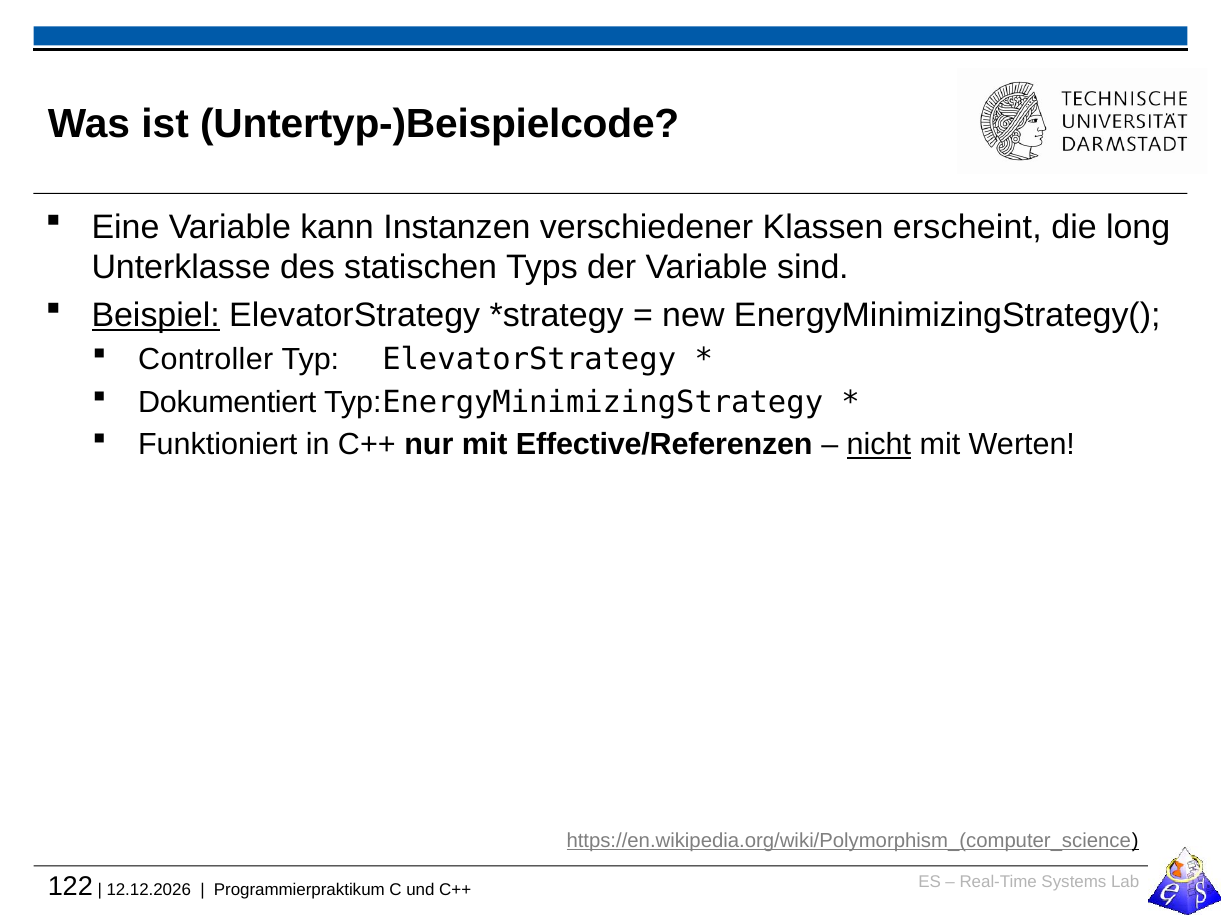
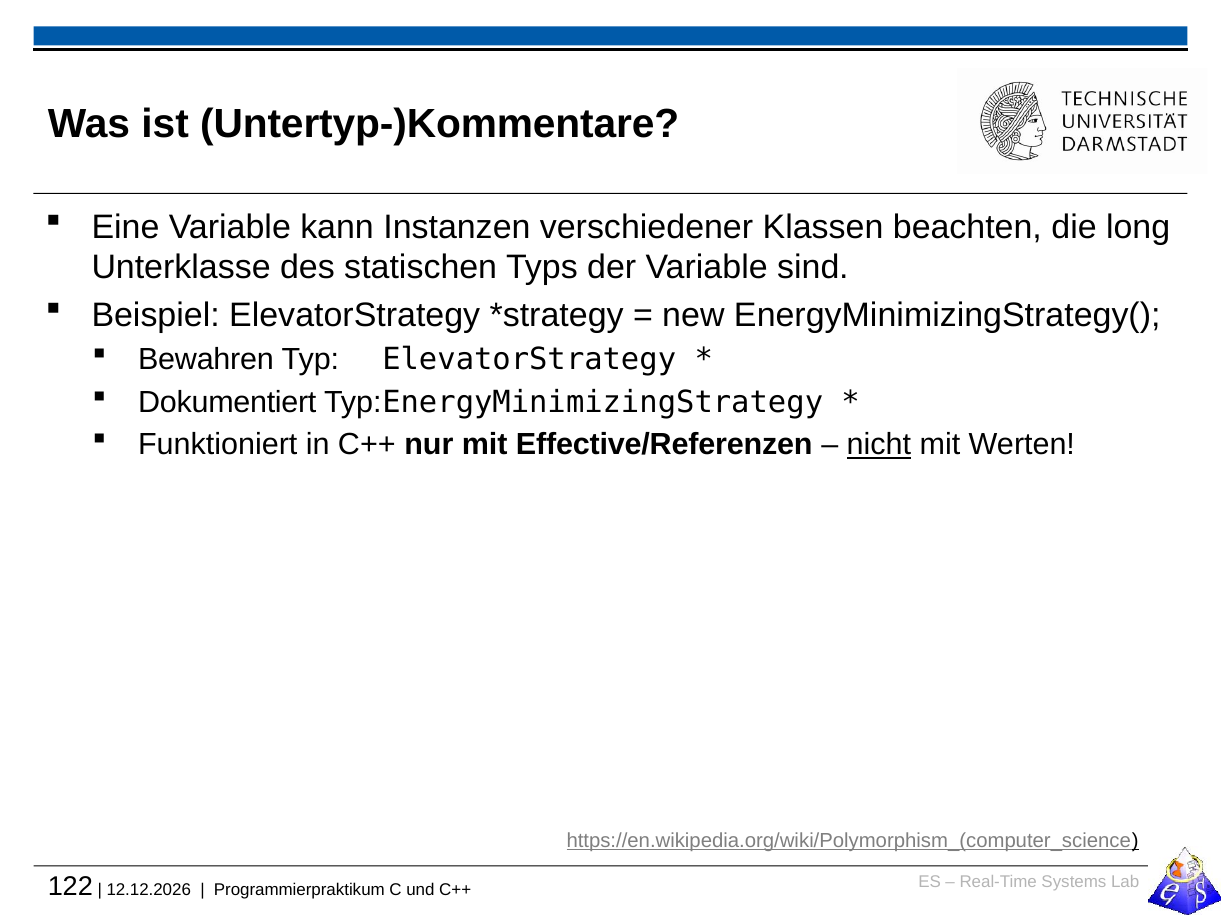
Untertyp-)Beispielcode: Untertyp-)Beispielcode -> Untertyp-)Kommentare
erscheint: erscheint -> beachten
Beispiel underline: present -> none
Controller: Controller -> Bewahren
